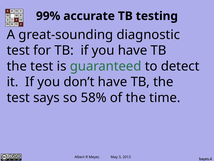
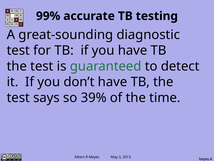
58%: 58% -> 39%
